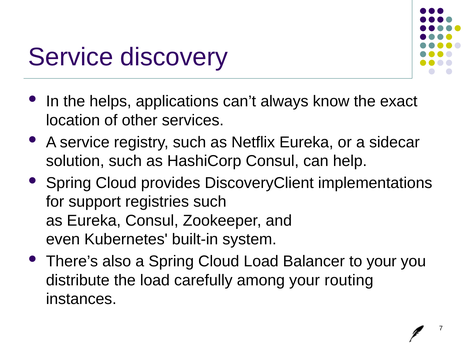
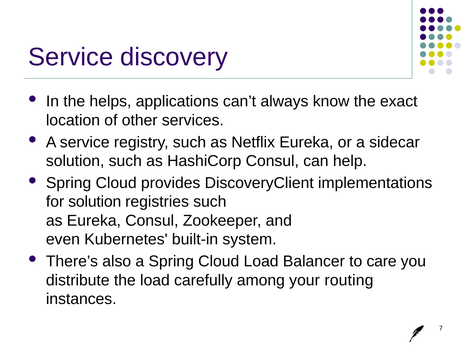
for support: support -> solution
to your: your -> care
